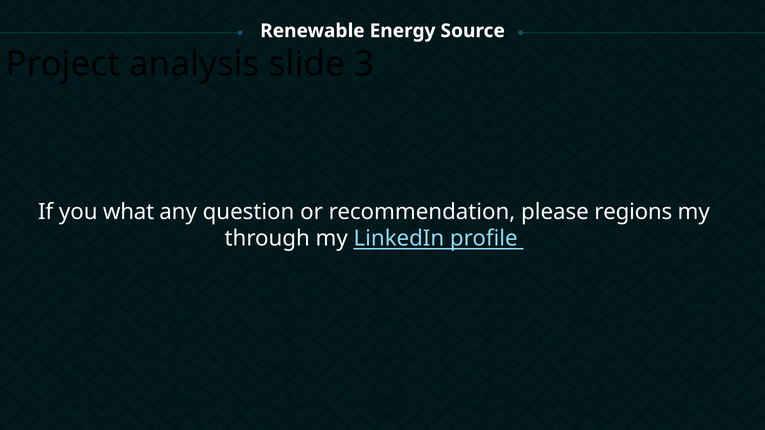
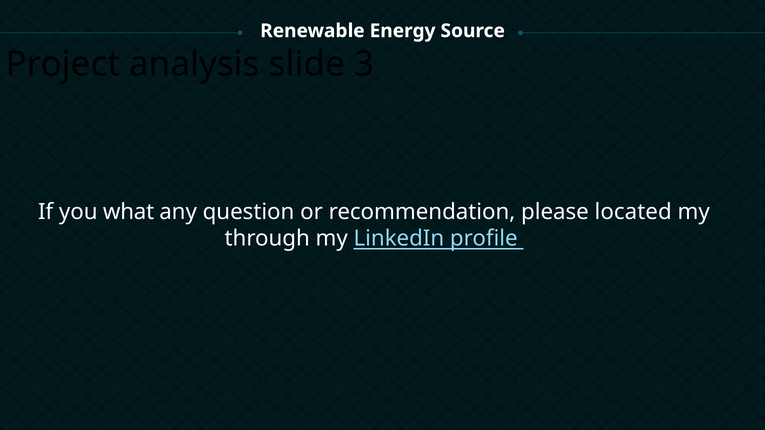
regions: regions -> located
